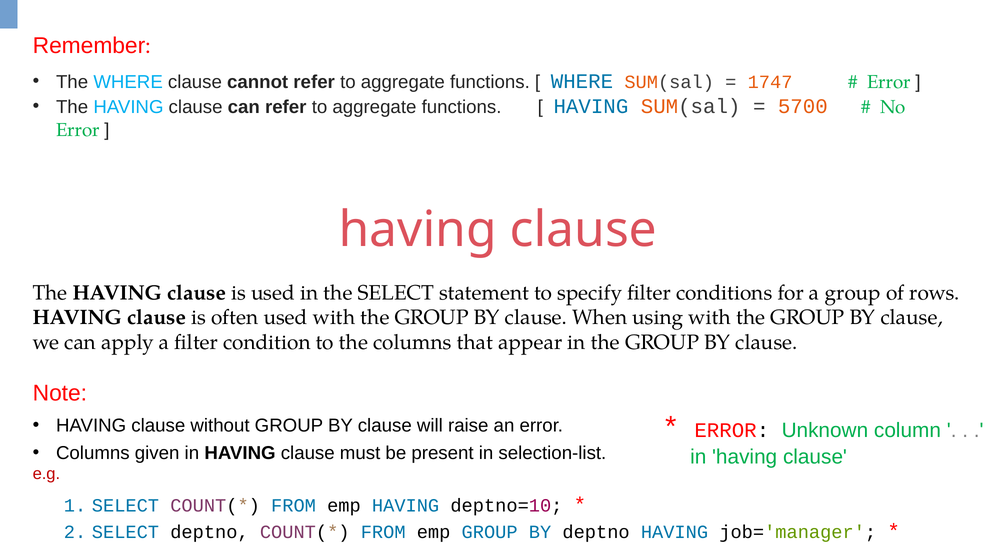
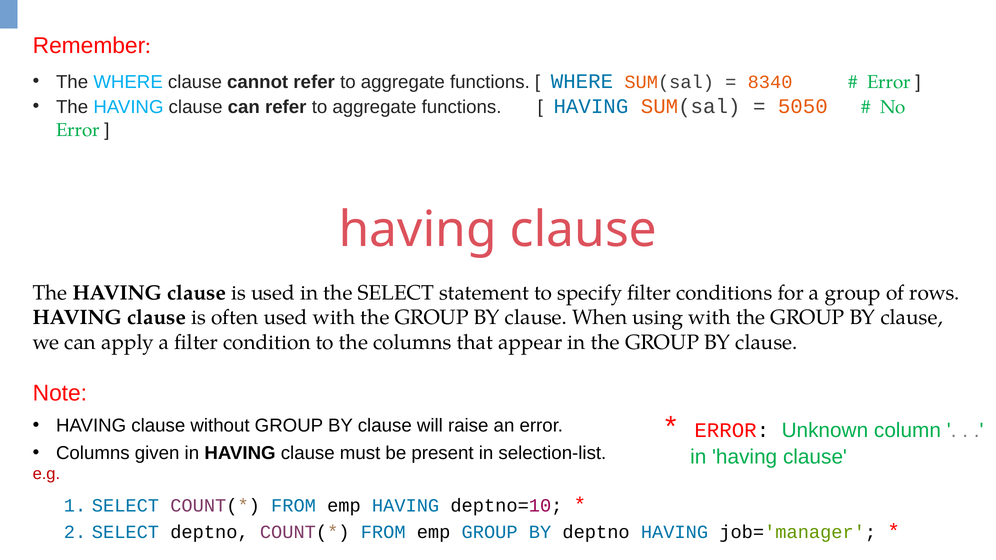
1747: 1747 -> 8340
5700: 5700 -> 5050
